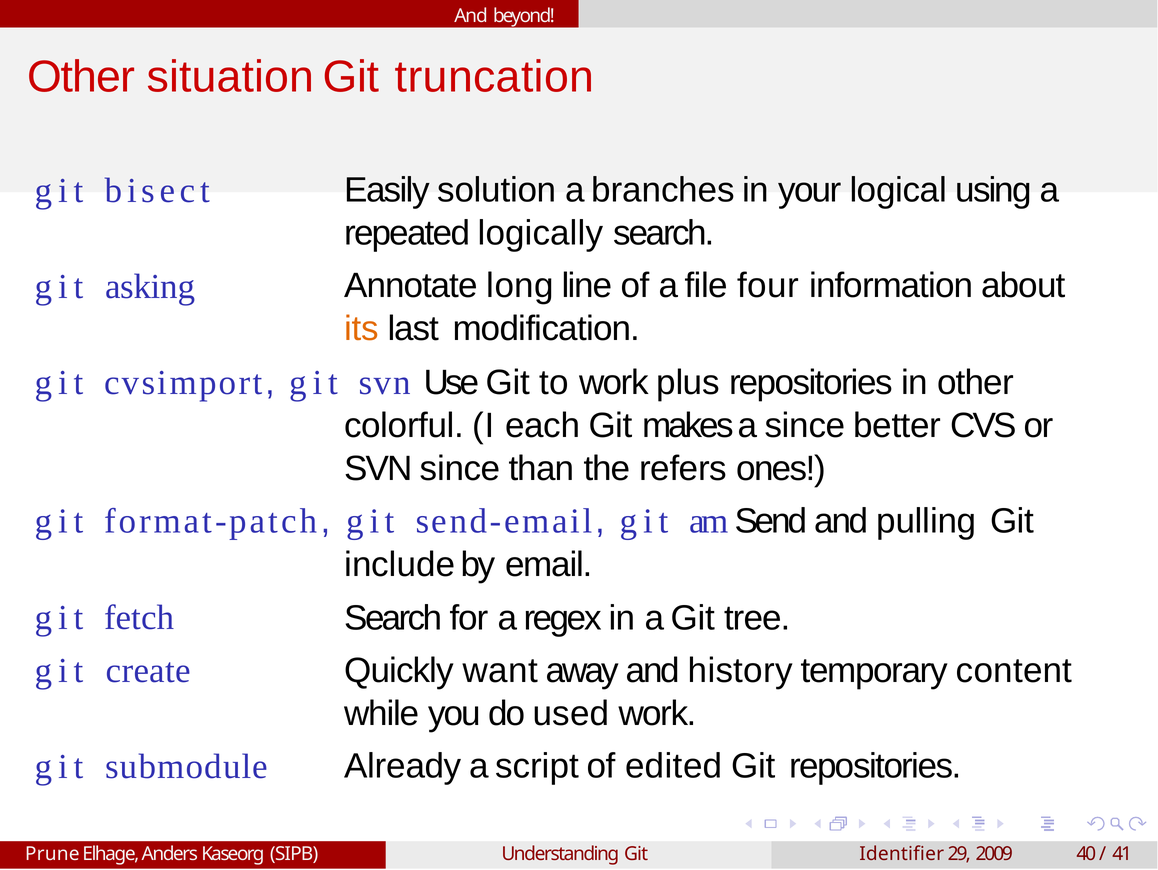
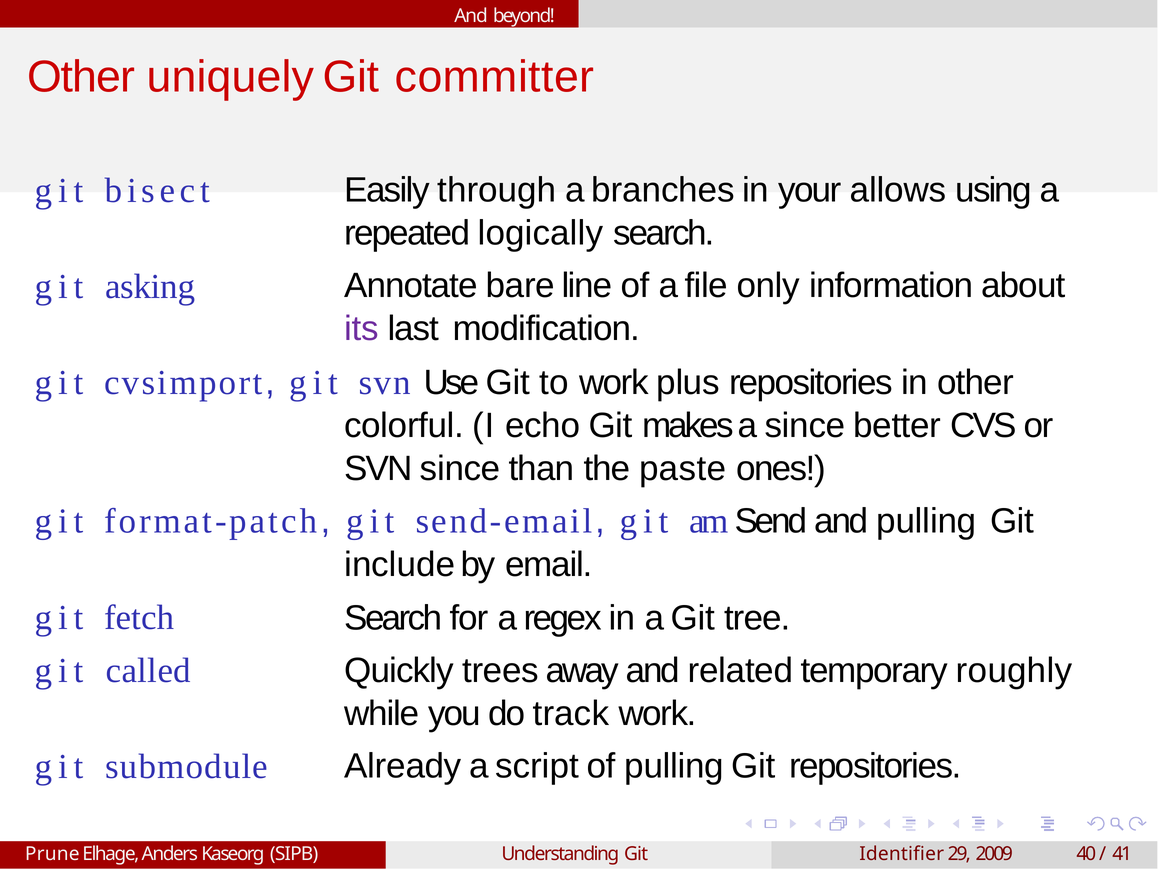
situation: situation -> uniquely
truncation: truncation -> committer
solution: solution -> through
logical: logical -> allows
long: long -> bare
four: four -> only
its colour: orange -> purple
each: each -> echo
refers: refers -> paste
create: create -> called
want: want -> trees
history: history -> related
content: content -> roughly
used: used -> track
of edited: edited -> pulling
